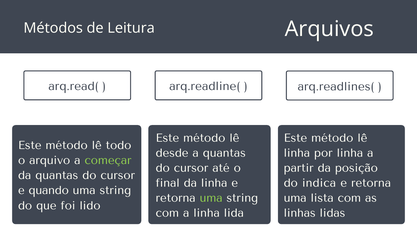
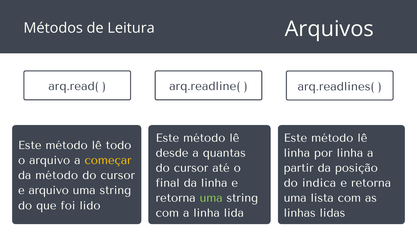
começar colour: light green -> yellow
da quantas: quantas -> método
e quando: quando -> arquivo
